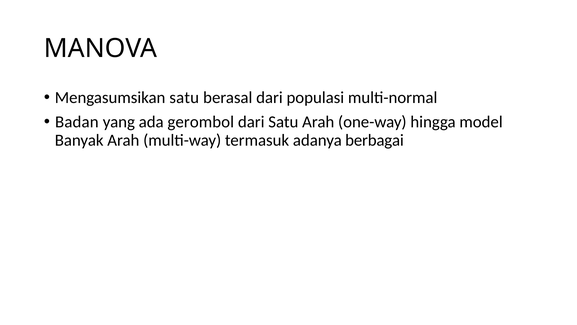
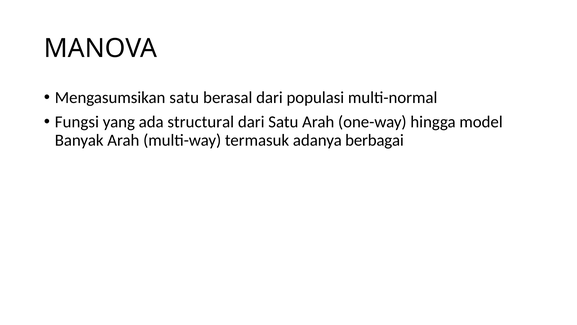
Badan: Badan -> Fungsi
gerombol: gerombol -> structural
